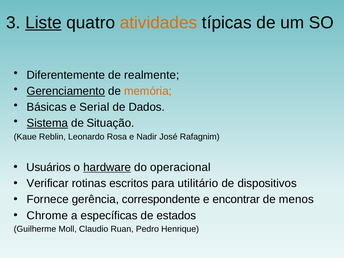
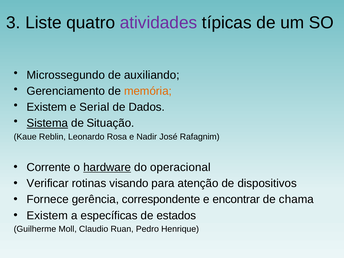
Liste underline: present -> none
atividades colour: orange -> purple
Diferentemente: Diferentemente -> Microssegundo
realmente: realmente -> auxiliando
Gerenciamento underline: present -> none
Básicas at (47, 107): Básicas -> Existem
Usuários: Usuários -> Corrente
escritos: escritos -> visando
utilitário: utilitário -> atenção
menos: menos -> chama
Chrome at (47, 215): Chrome -> Existem
